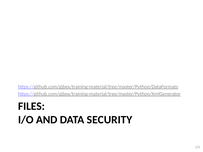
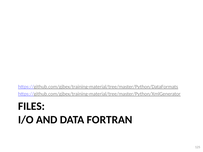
SECURITY: SECURITY -> FORTRAN
